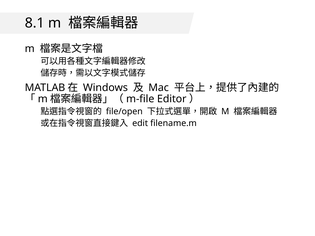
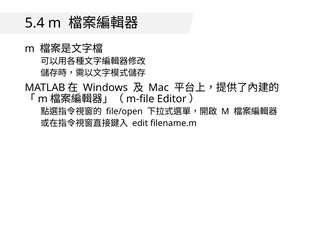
8.1: 8.1 -> 5.4
